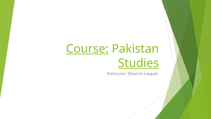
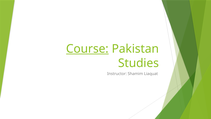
Studies underline: present -> none
